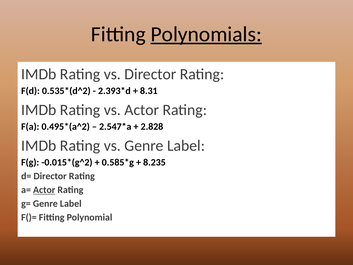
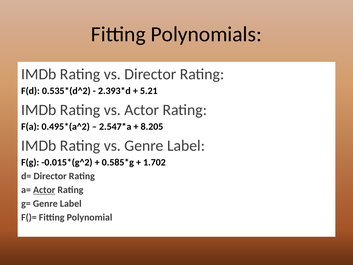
Polynomials underline: present -> none
8.31: 8.31 -> 5.21
2.828: 2.828 -> 8.205
8.235: 8.235 -> 1.702
